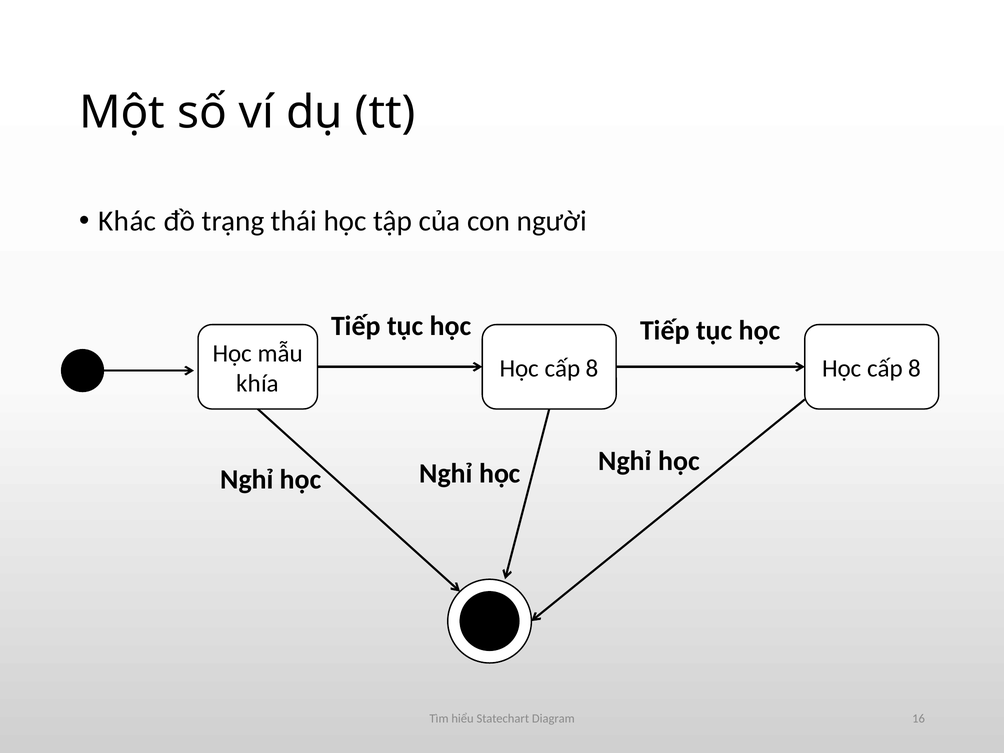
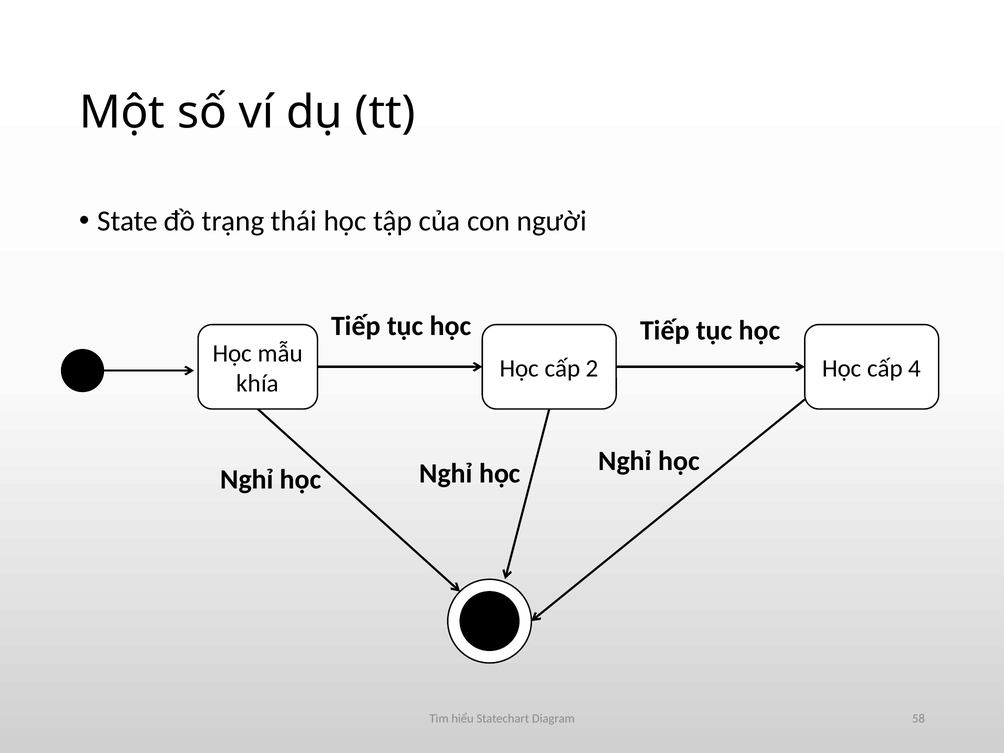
Khác: Khác -> State
8 at (592, 368): 8 -> 2
8 at (915, 368): 8 -> 4
16: 16 -> 58
